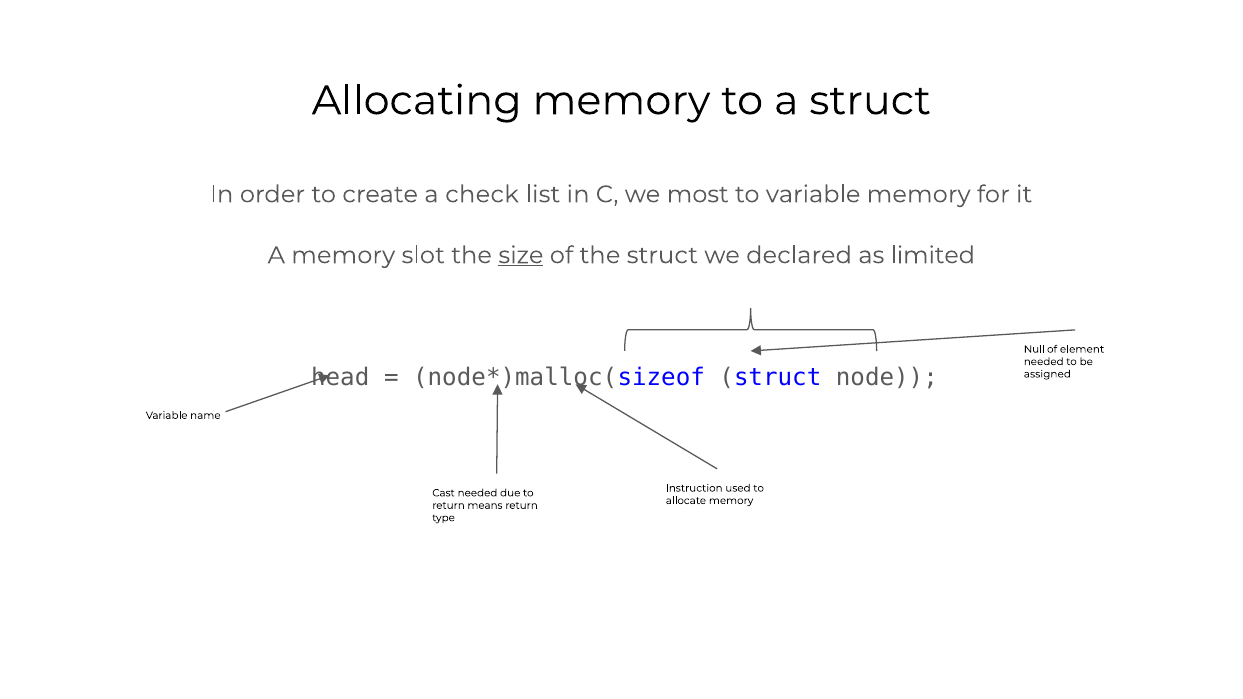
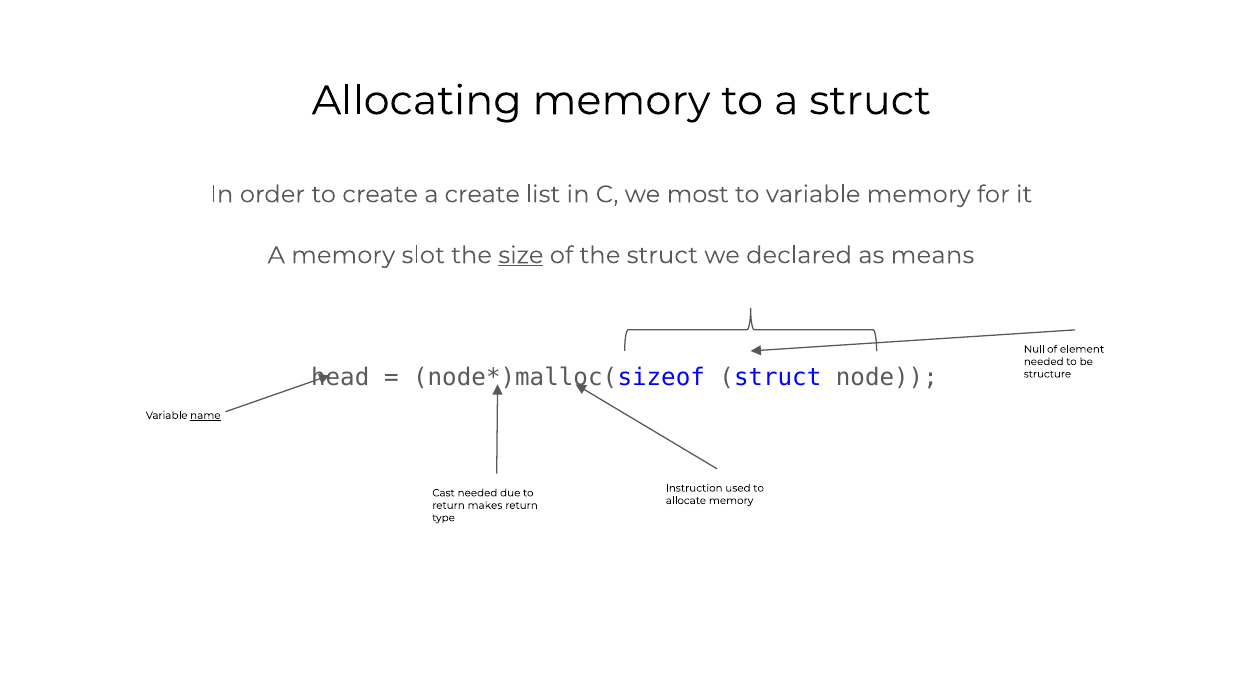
a check: check -> create
limited: limited -> means
assigned: assigned -> structure
name underline: none -> present
means: means -> makes
